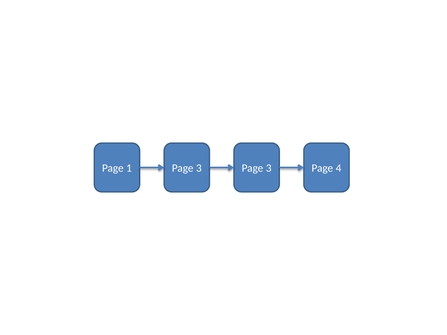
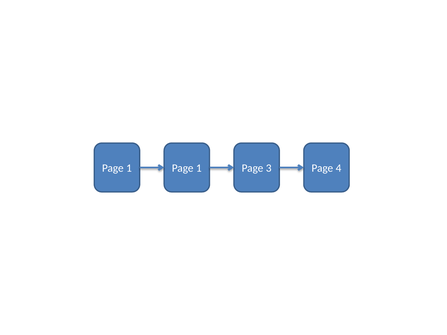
1 Page 3: 3 -> 1
